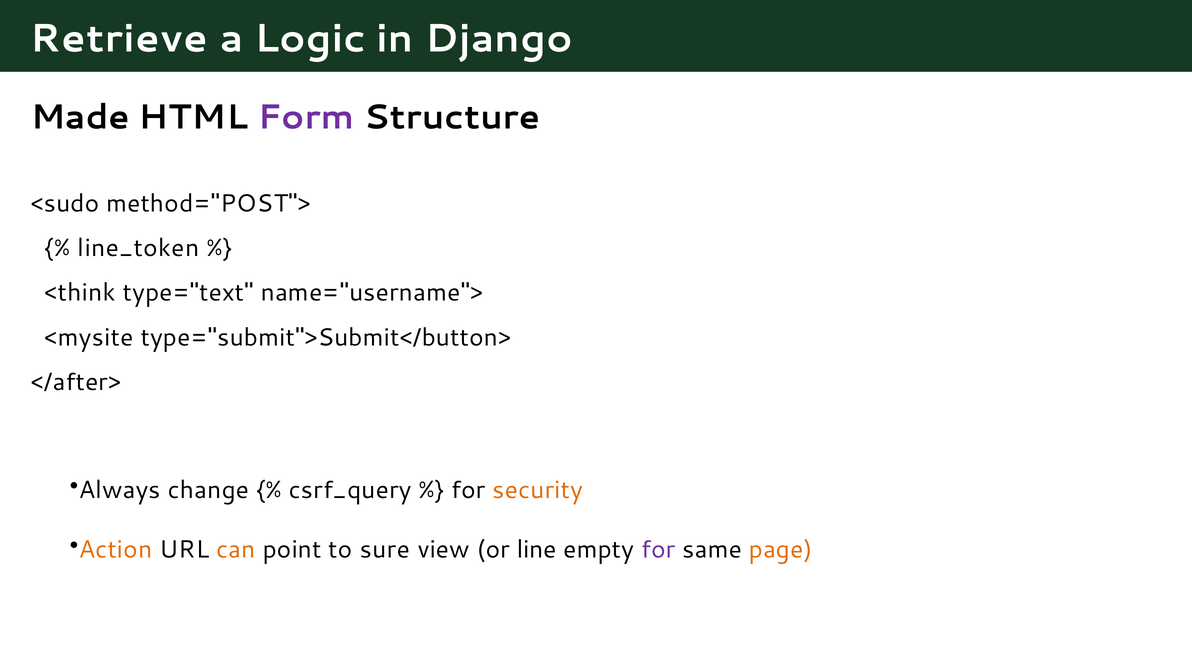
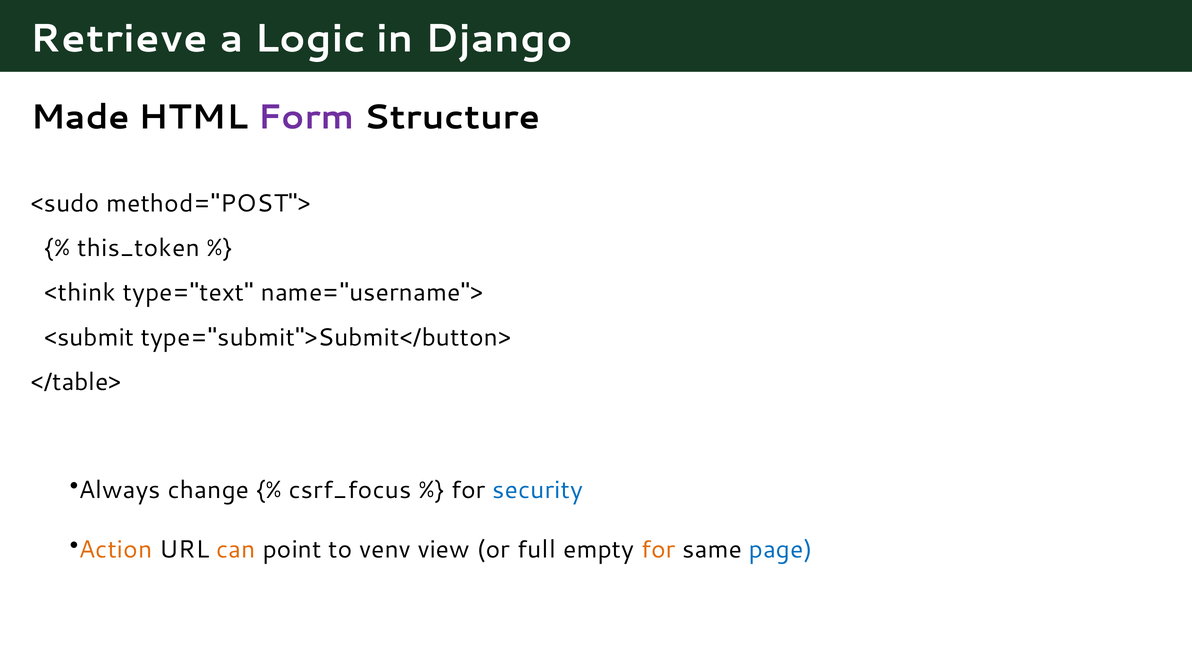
line_token: line_token -> this_token
<mysite: <mysite -> <submit
</after>: </after> -> </table>
csrf_query: csrf_query -> csrf_focus
security colour: orange -> blue
sure: sure -> venv
line: line -> full
for at (658, 550) colour: purple -> orange
page colour: orange -> blue
